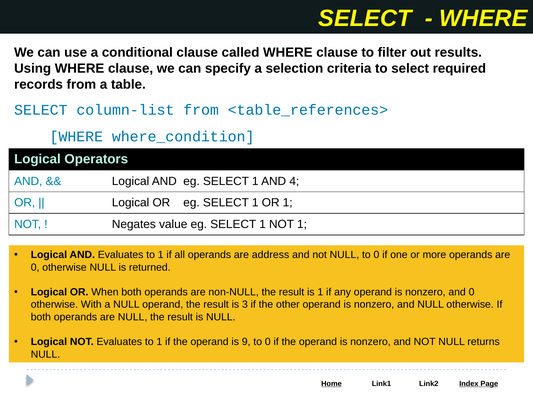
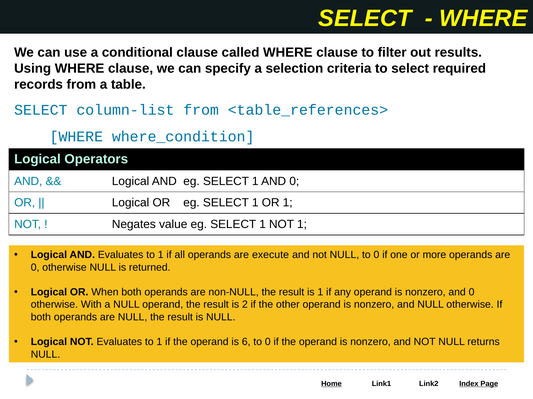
1 AND 4: 4 -> 0
address: address -> execute
3: 3 -> 2
9: 9 -> 6
